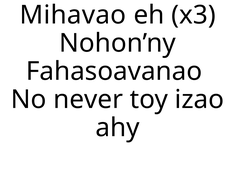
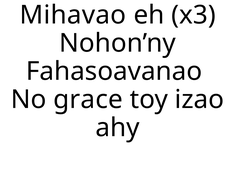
never: never -> grace
